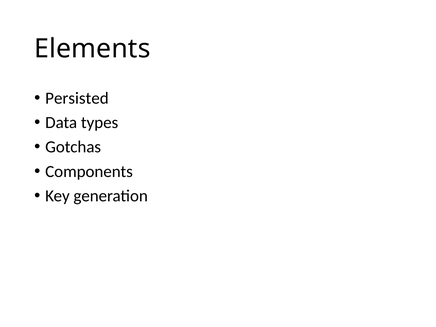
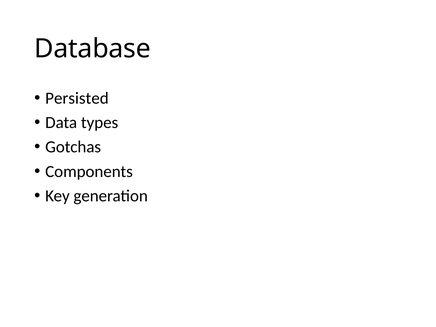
Elements: Elements -> Database
